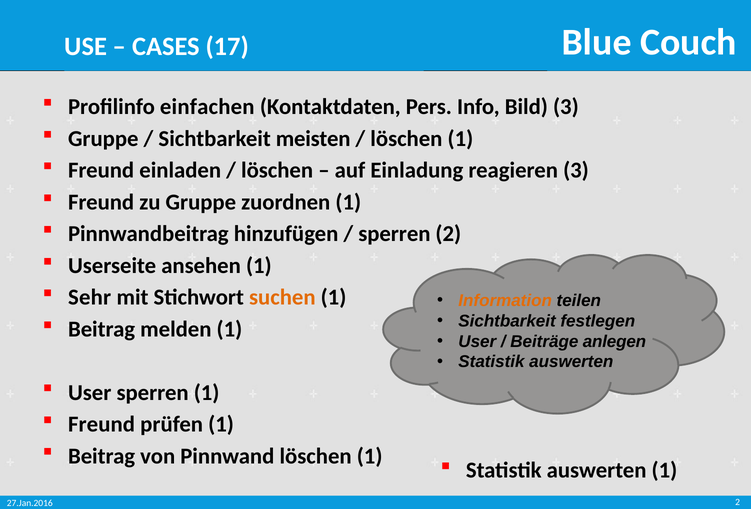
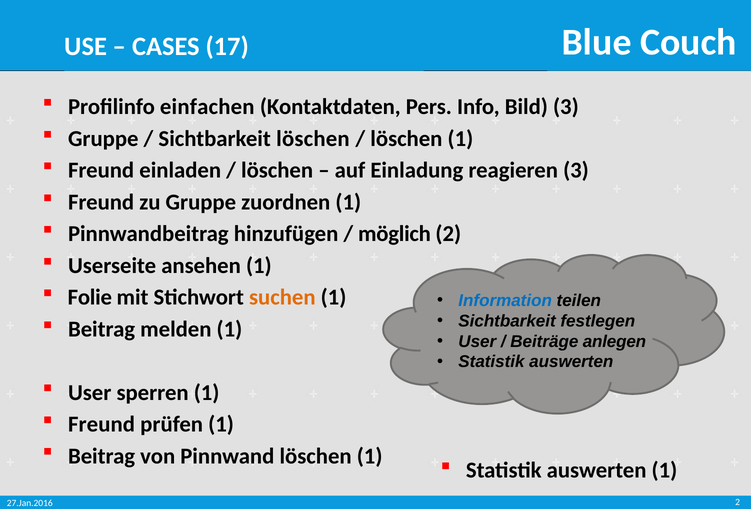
Sichtbarkeit meisten: meisten -> löschen
sperren at (394, 234): sperren -> möglich
Sehr: Sehr -> Folie
Information colour: orange -> blue
